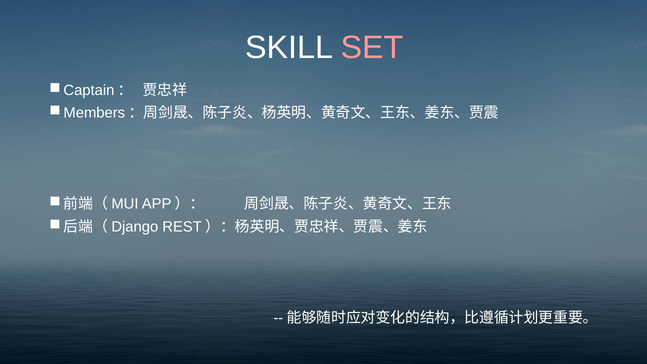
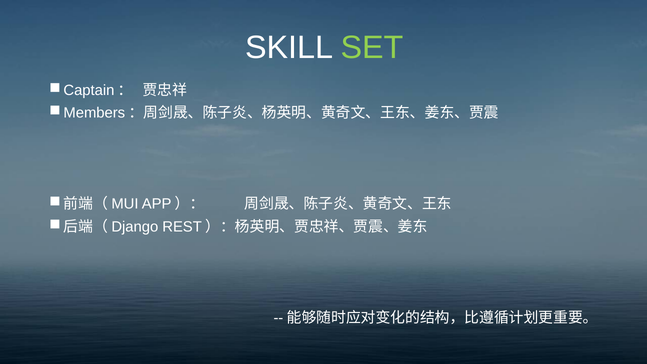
SET colour: pink -> light green
